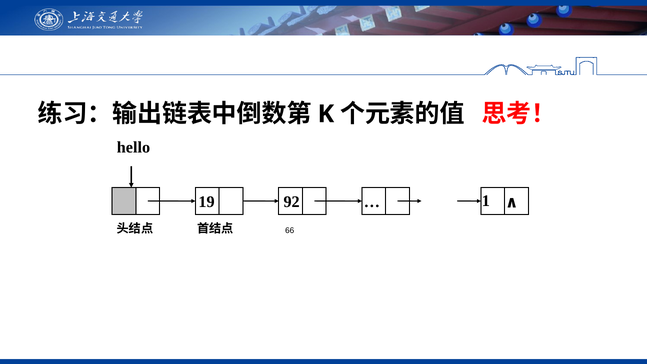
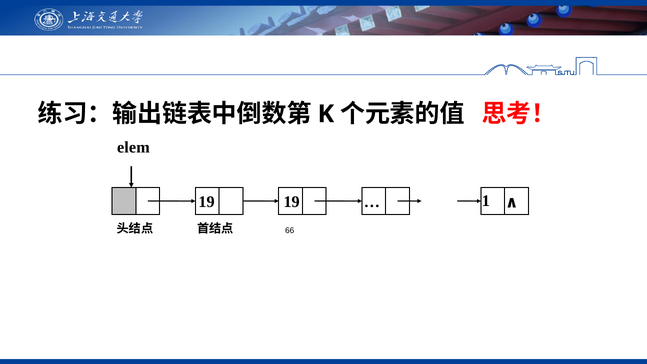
hello: hello -> elem
19 92: 92 -> 19
